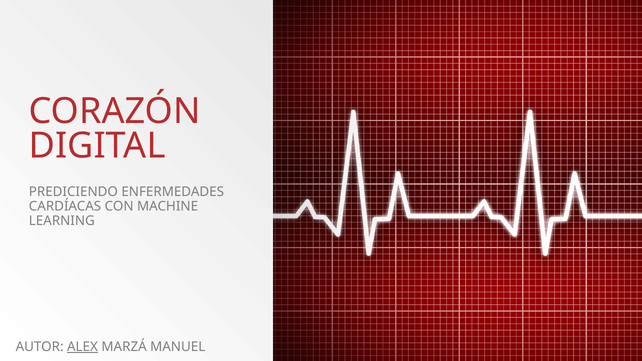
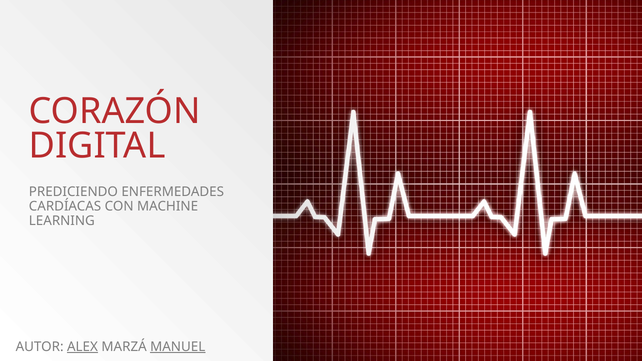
MANUEL underline: none -> present
